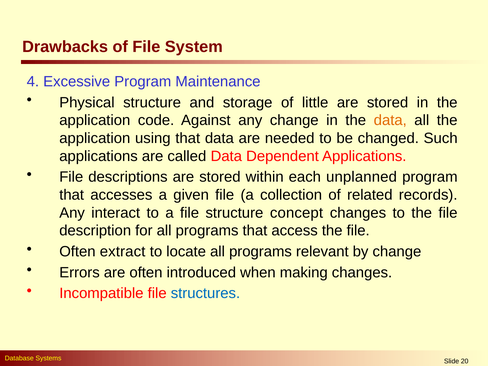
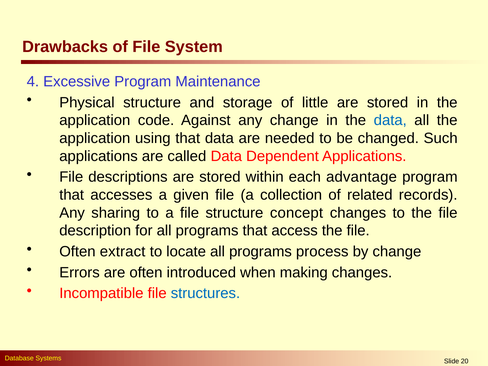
data at (390, 120) colour: orange -> blue
unplanned: unplanned -> advantage
interact: interact -> sharing
relevant: relevant -> process
